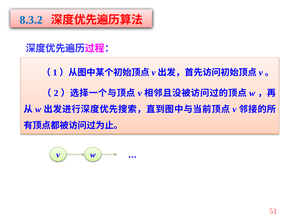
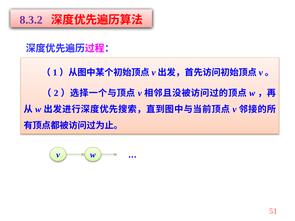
8.3.2 colour: blue -> purple
